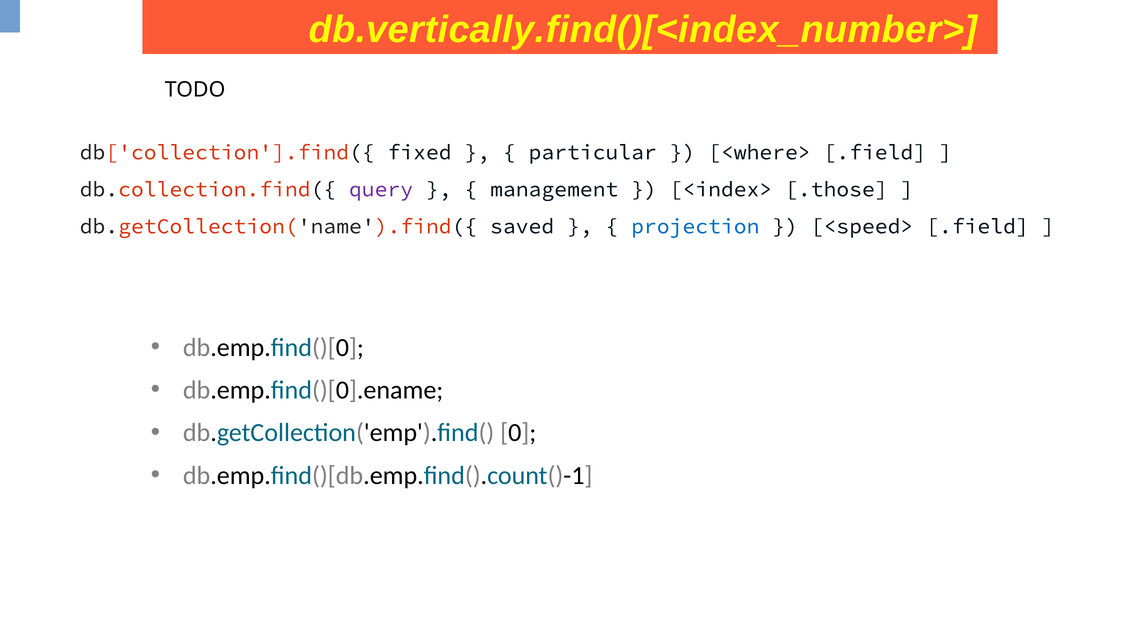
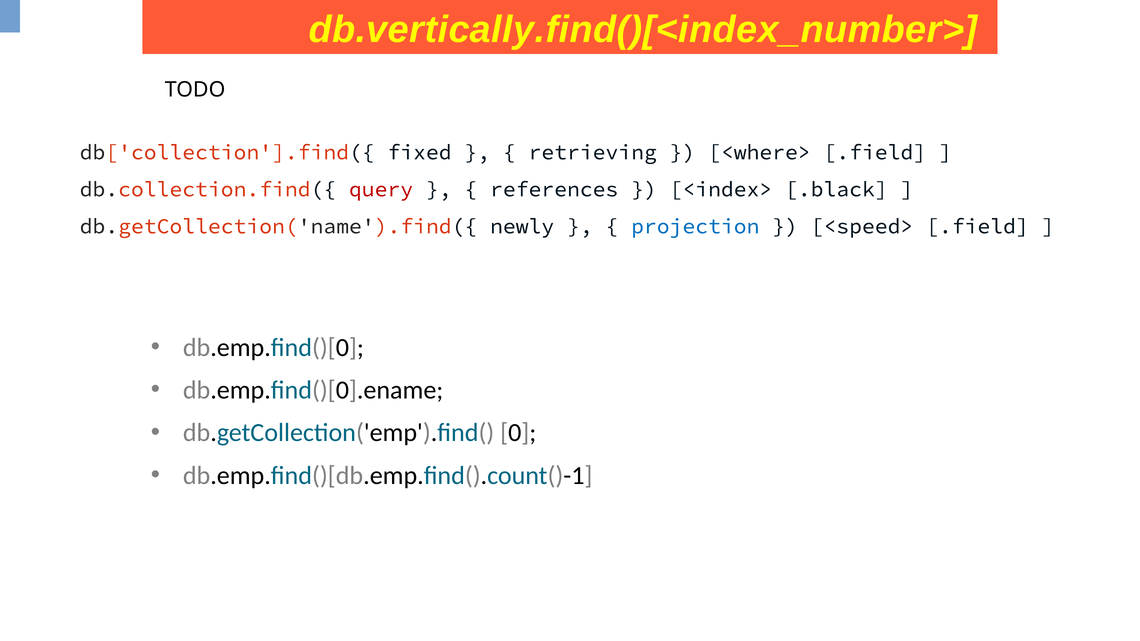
particular: particular -> retrieving
query colour: purple -> red
management: management -> references
.those: .those -> .black
saved: saved -> newly
